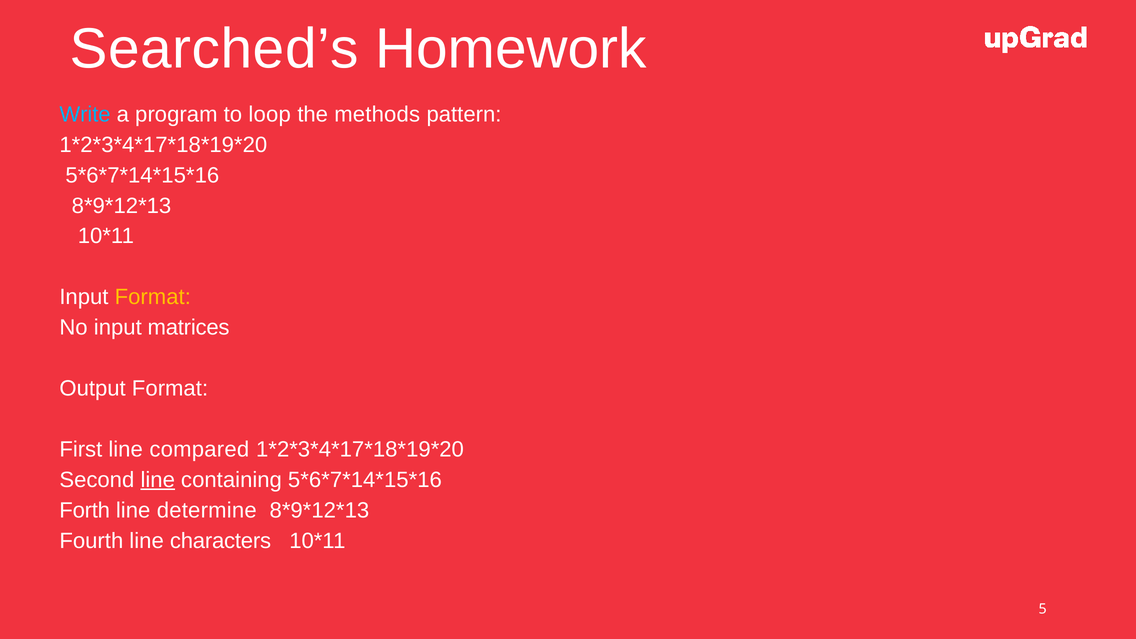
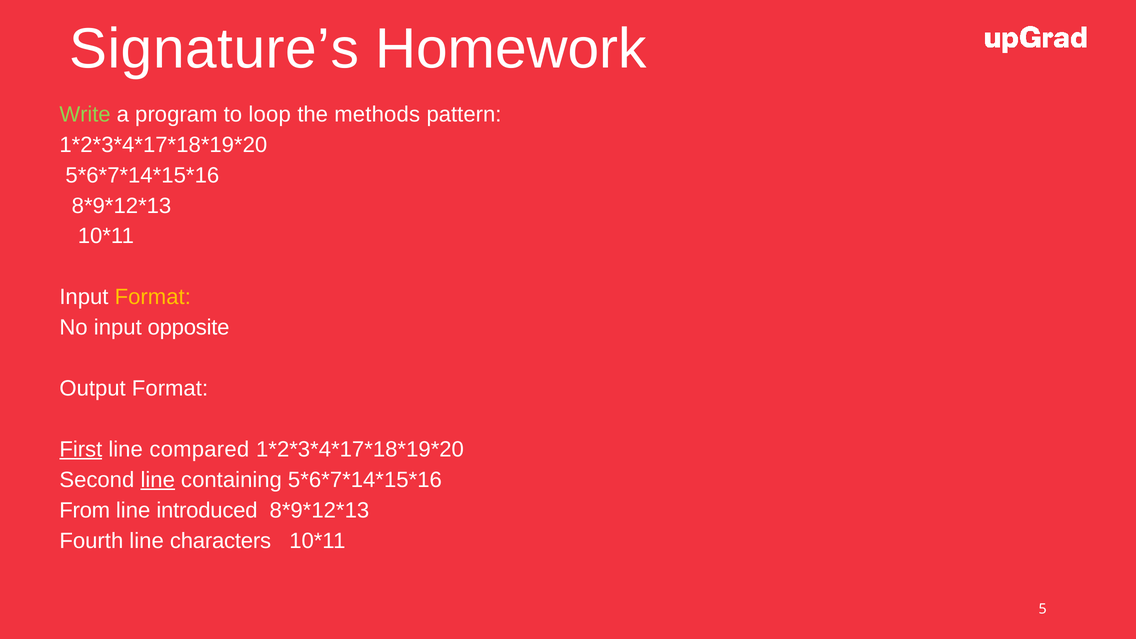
Searched’s: Searched’s -> Signature’s
Write colour: light blue -> light green
matrices: matrices -> opposite
First underline: none -> present
Forth: Forth -> From
determine: determine -> introduced
